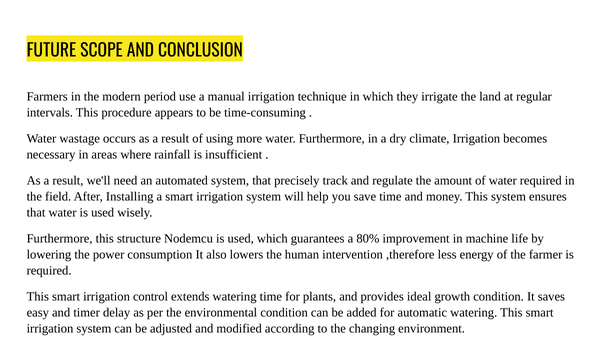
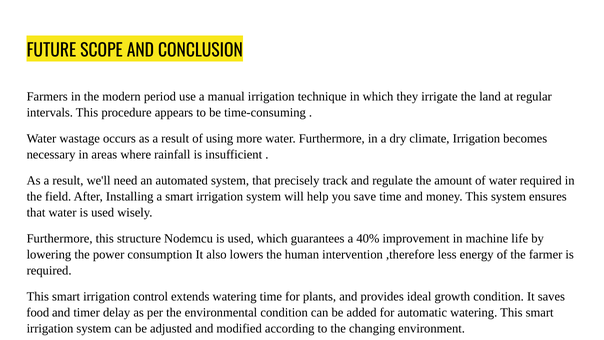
80%: 80% -> 40%
easy: easy -> food
